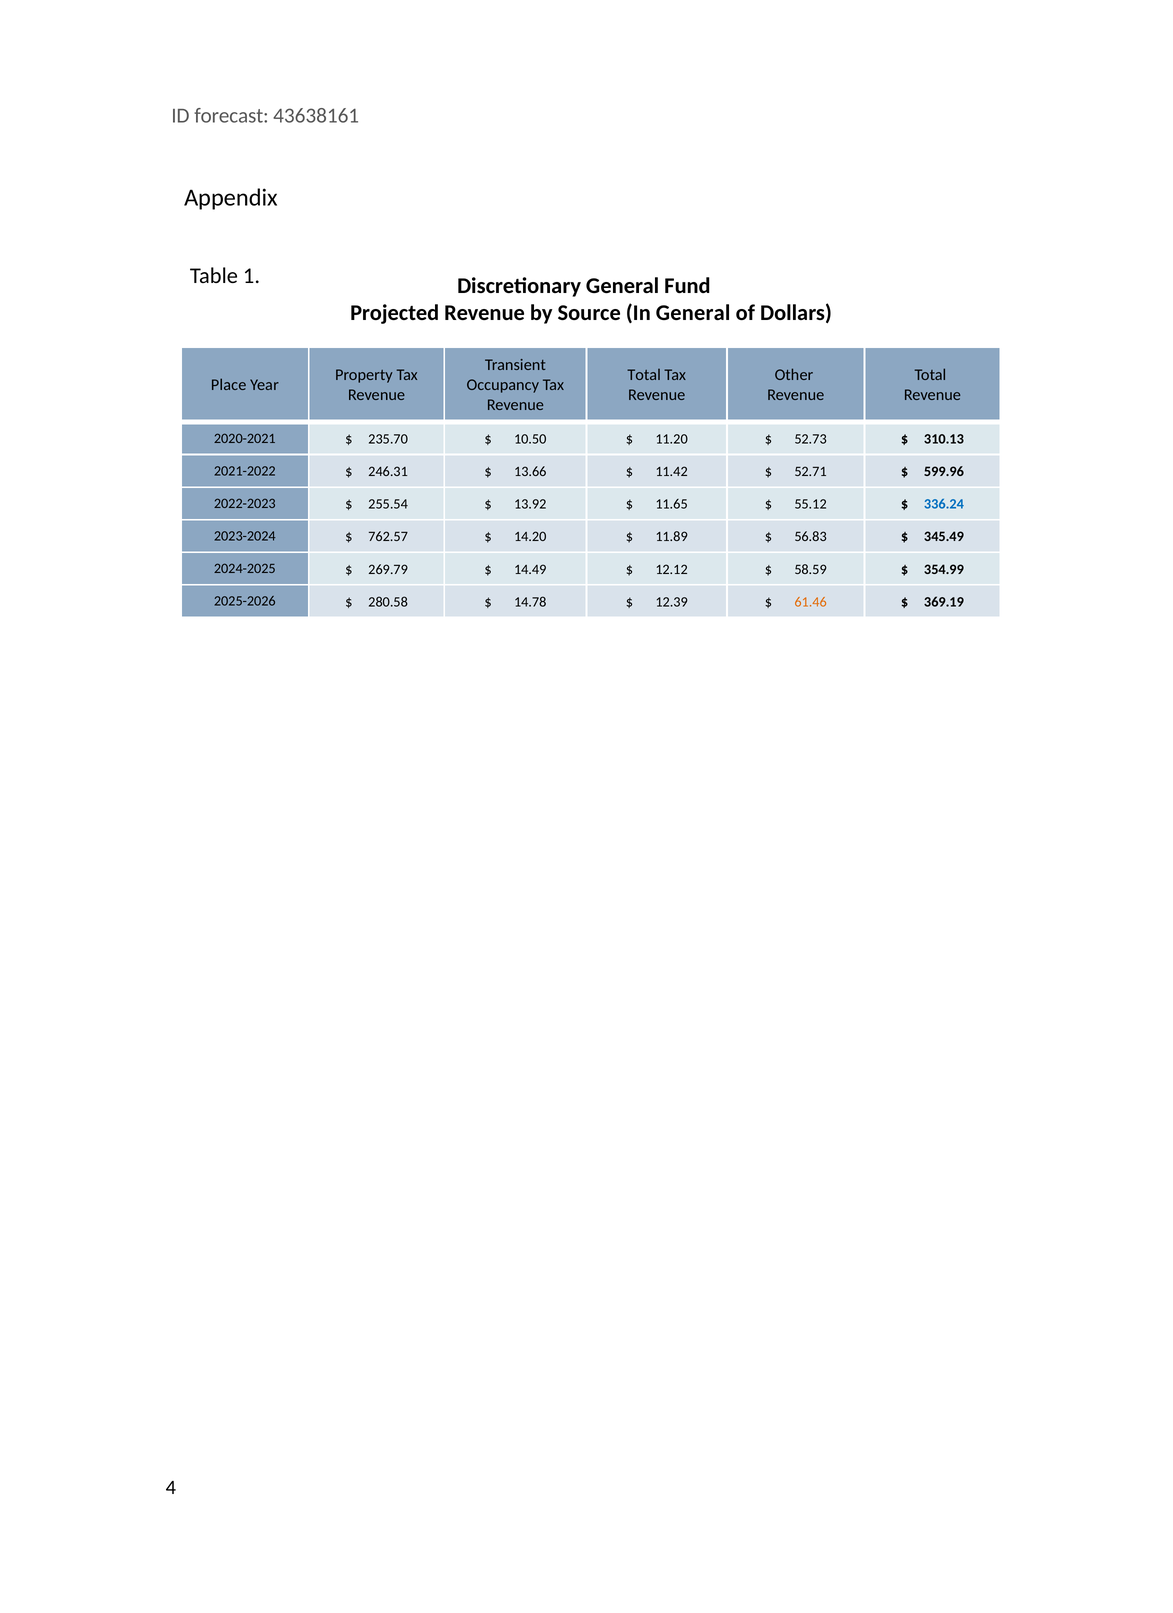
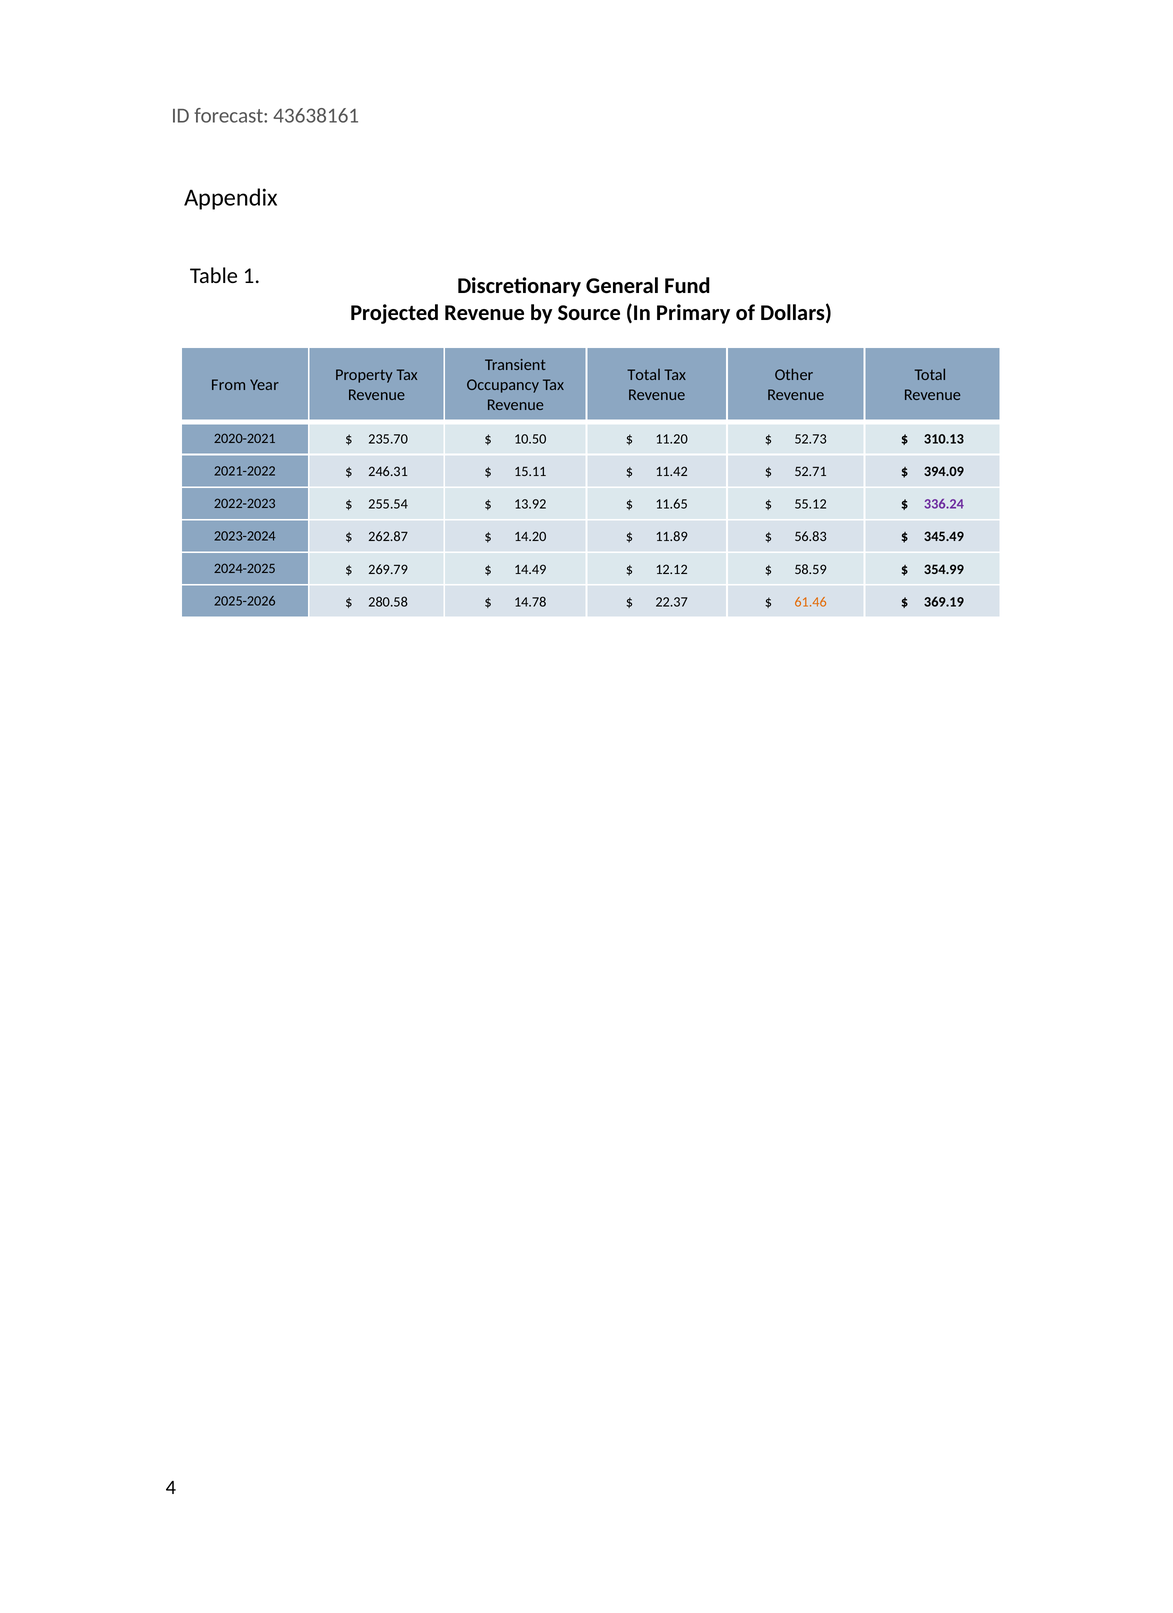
In General: General -> Primary
Place: Place -> From
13.66: 13.66 -> 15.11
599.96: 599.96 -> 394.09
336.24 colour: blue -> purple
762.57: 762.57 -> 262.87
12.39: 12.39 -> 22.37
